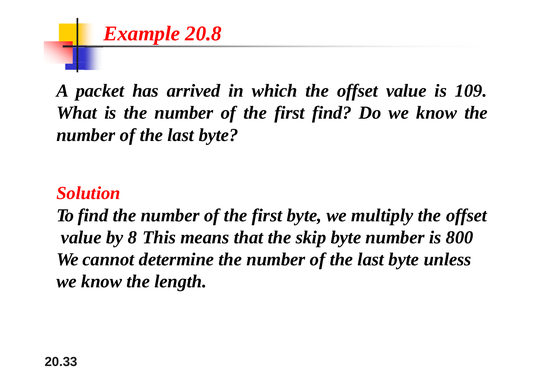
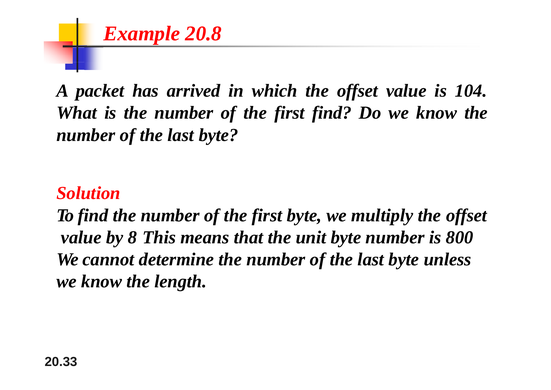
109: 109 -> 104
skip: skip -> unit
